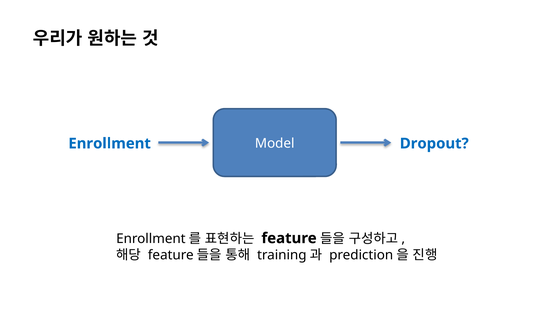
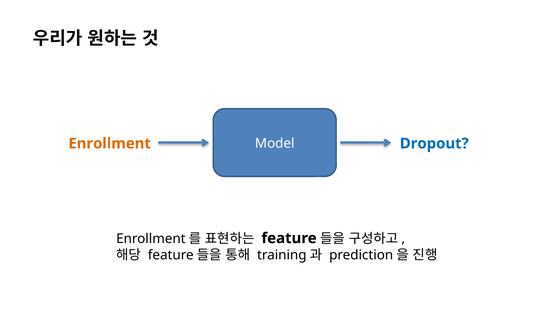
Enrollment colour: blue -> orange
